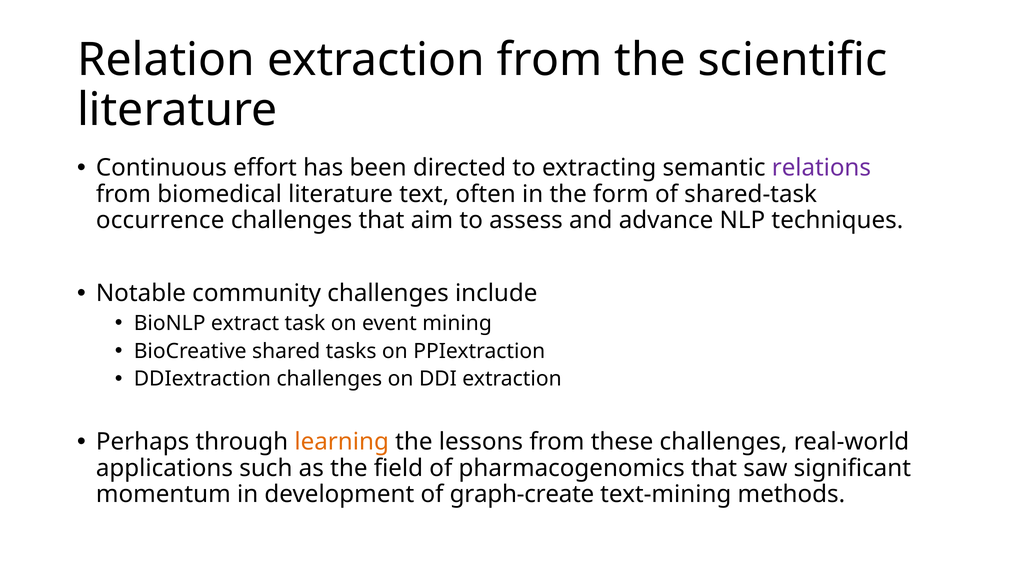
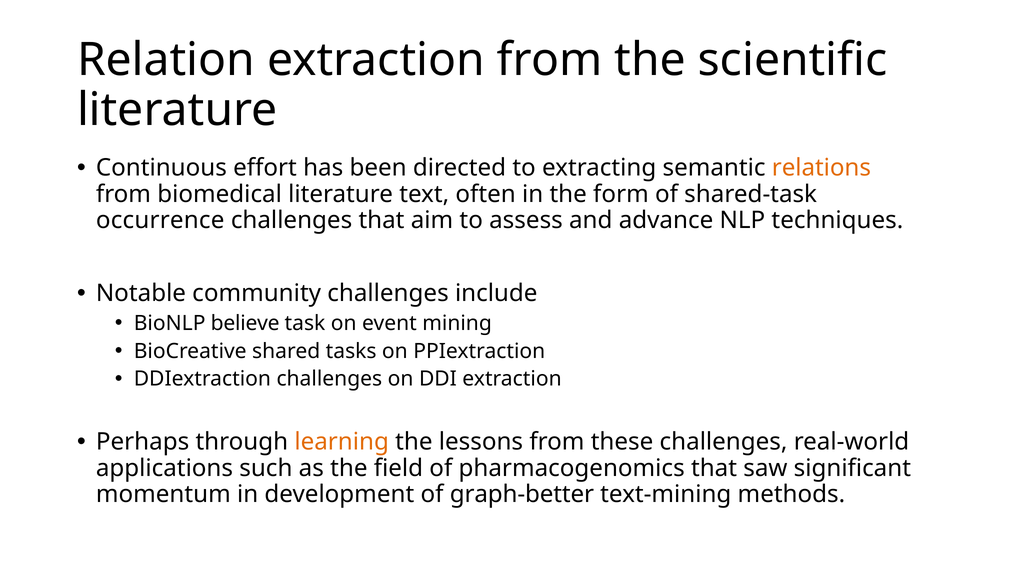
relations colour: purple -> orange
extract: extract -> believe
graph-create: graph-create -> graph-better
